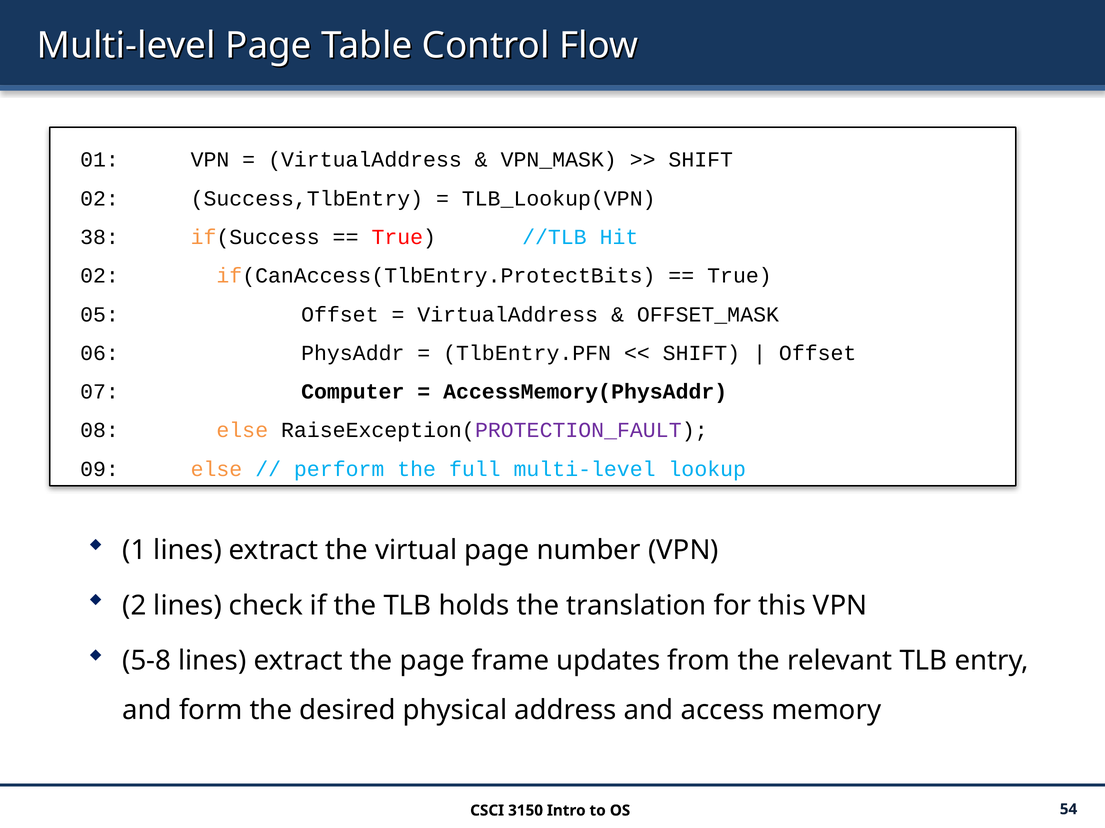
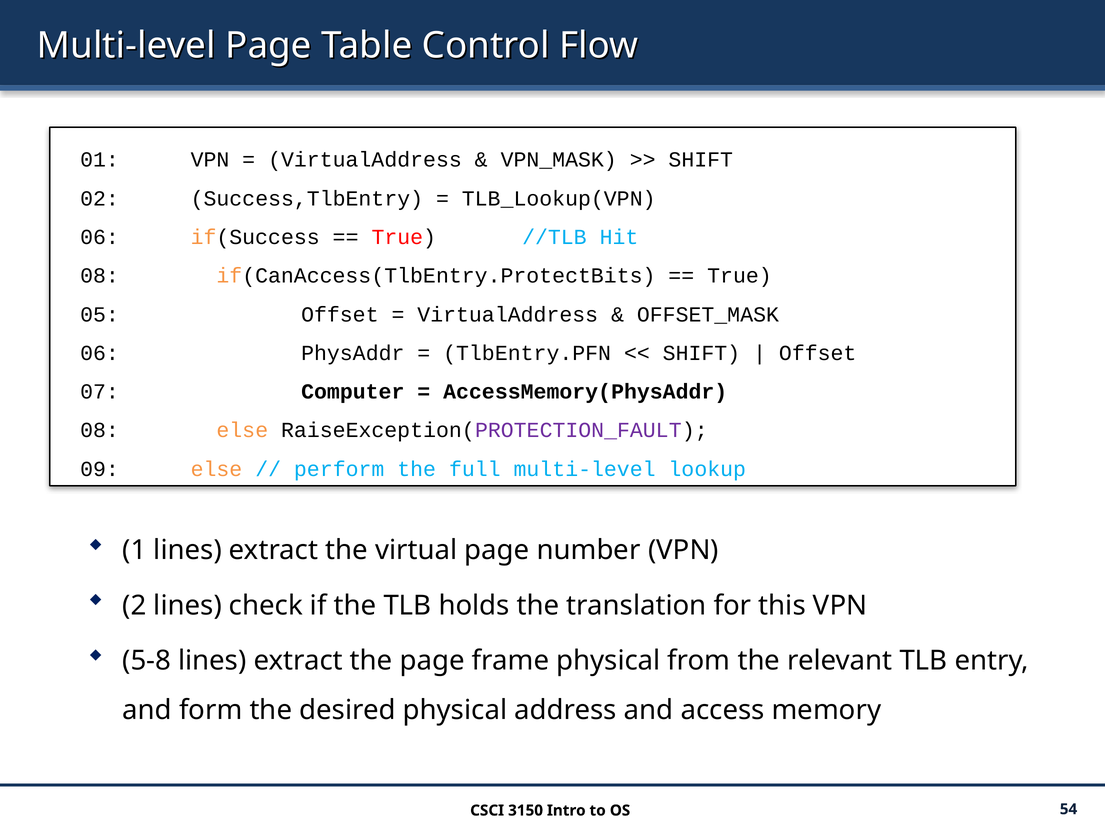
38 at (100, 237): 38 -> 06
02 at (100, 276): 02 -> 08
frame updates: updates -> physical
